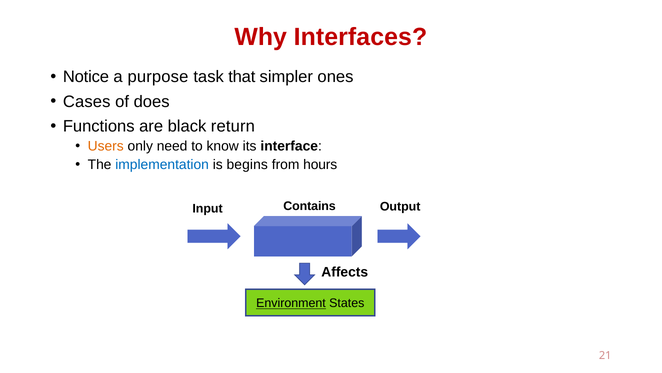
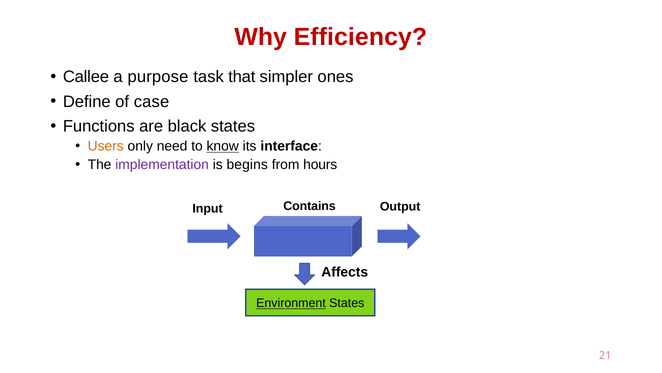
Interfaces: Interfaces -> Efficiency
Notice: Notice -> Callee
Cases: Cases -> Define
does: does -> case
black return: return -> states
know underline: none -> present
implementation colour: blue -> purple
